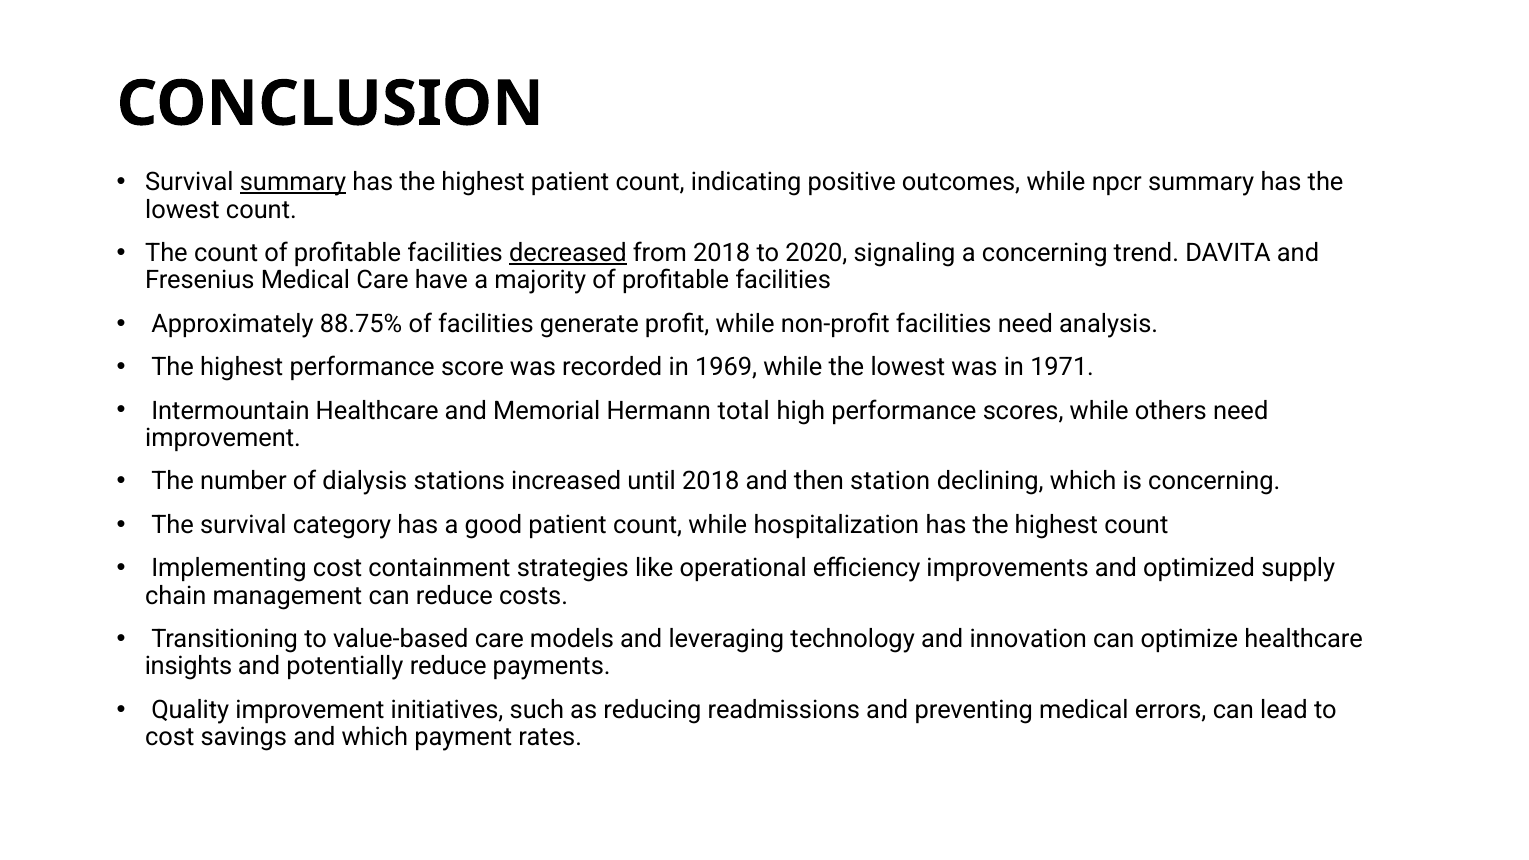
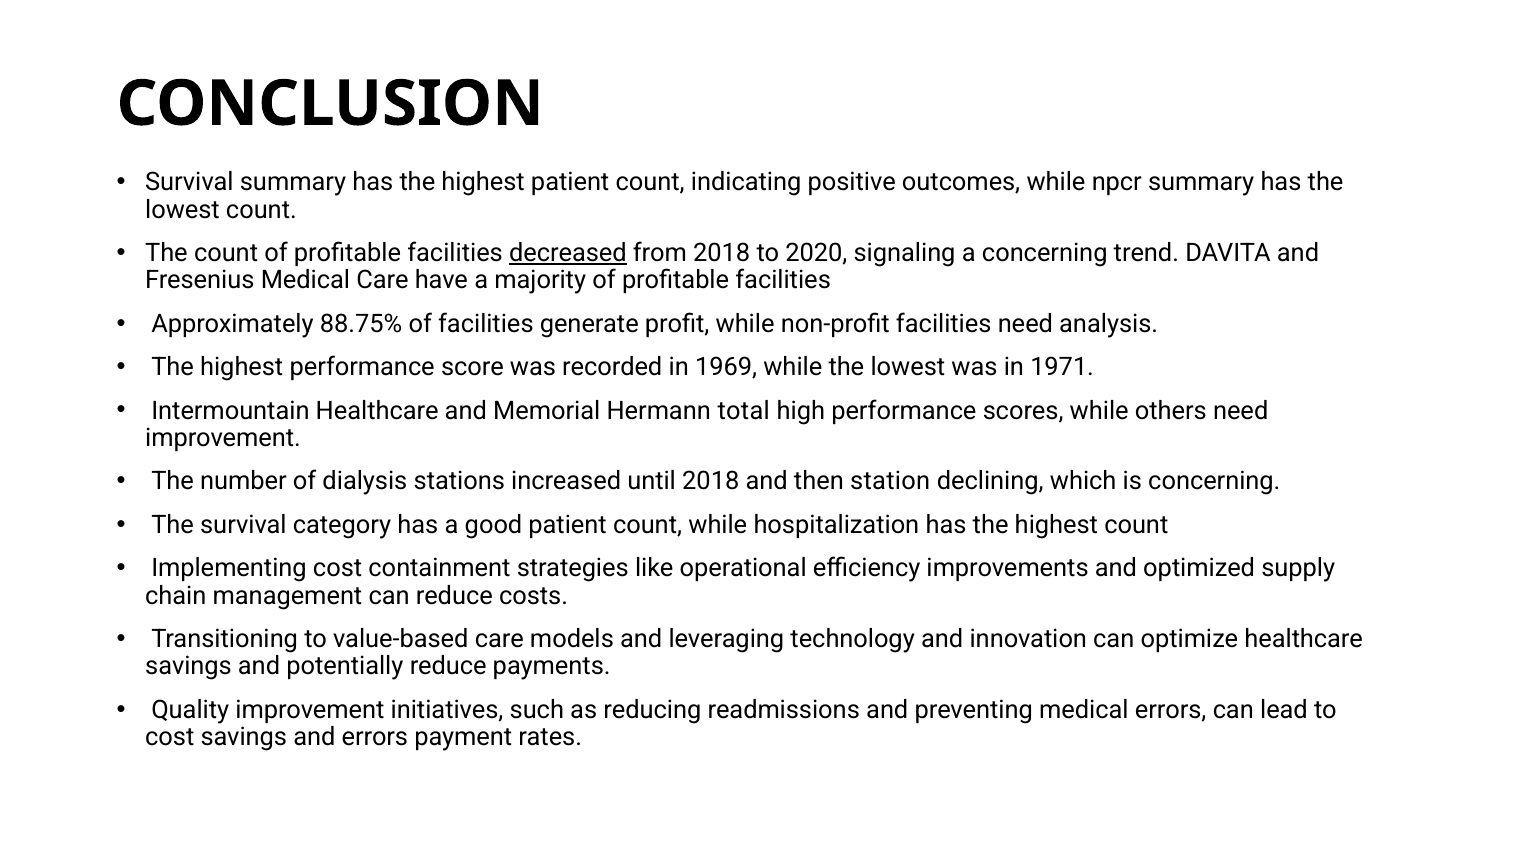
summary at (293, 182) underline: present -> none
insights at (189, 667): insights -> savings
and which: which -> errors
